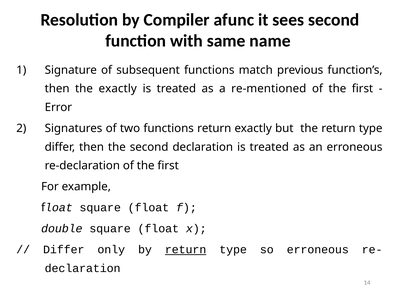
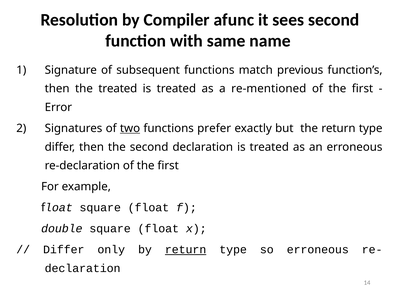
the exactly: exactly -> treated
two underline: none -> present
functions return: return -> prefer
